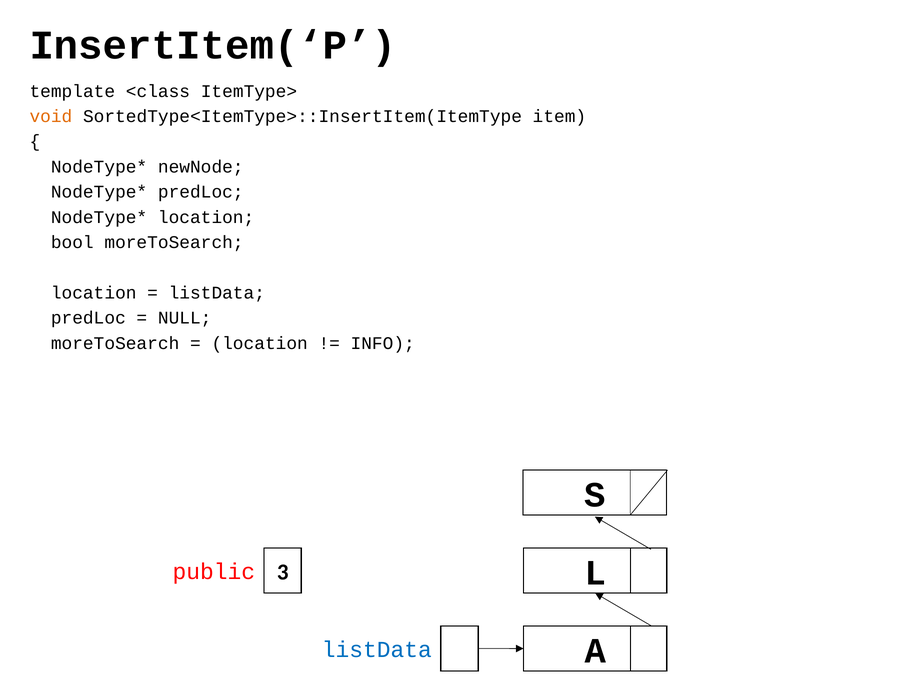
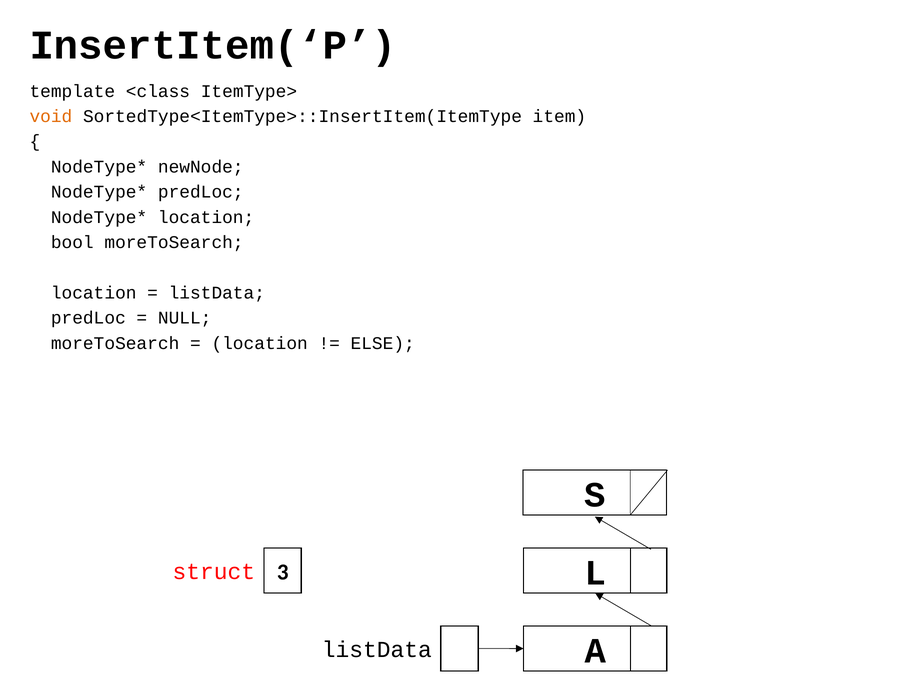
INFO: INFO -> ELSE
public: public -> struct
listData at (377, 650) colour: blue -> black
